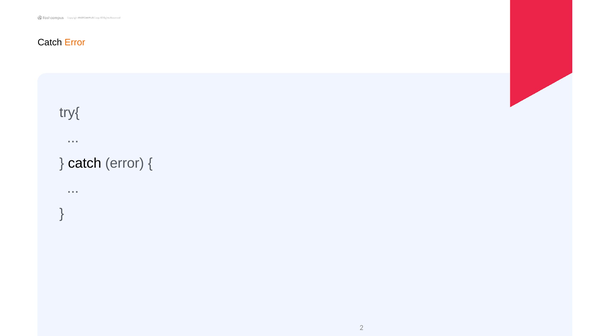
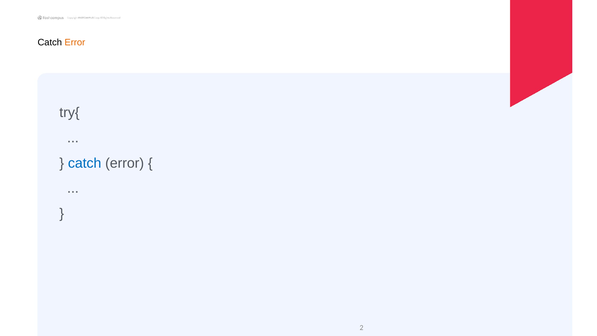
catch at (85, 163) colour: black -> blue
